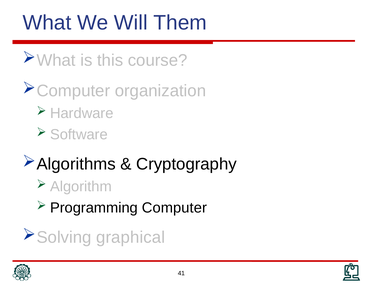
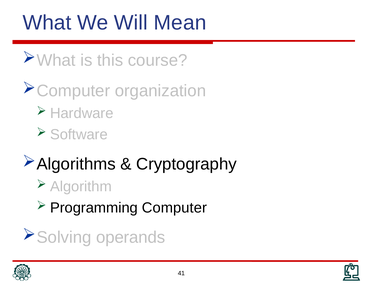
Them: Them -> Mean
graphical: graphical -> operands
